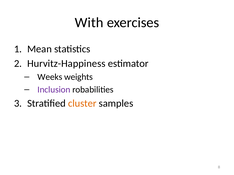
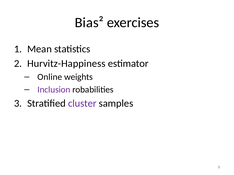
With: With -> Bias²
Weeks: Weeks -> Online
cluster colour: orange -> purple
